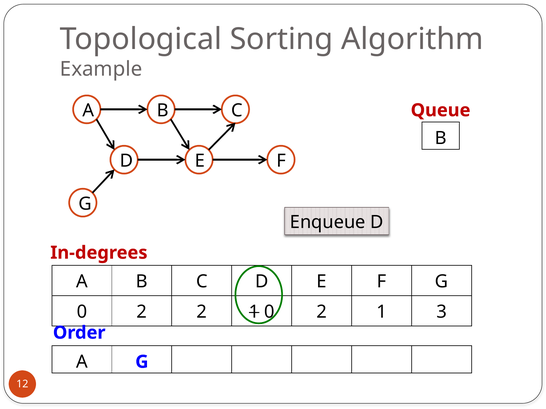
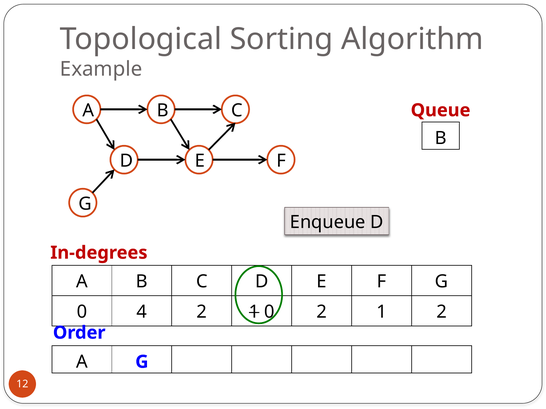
2 at (142, 312): 2 -> 4
1 3: 3 -> 2
